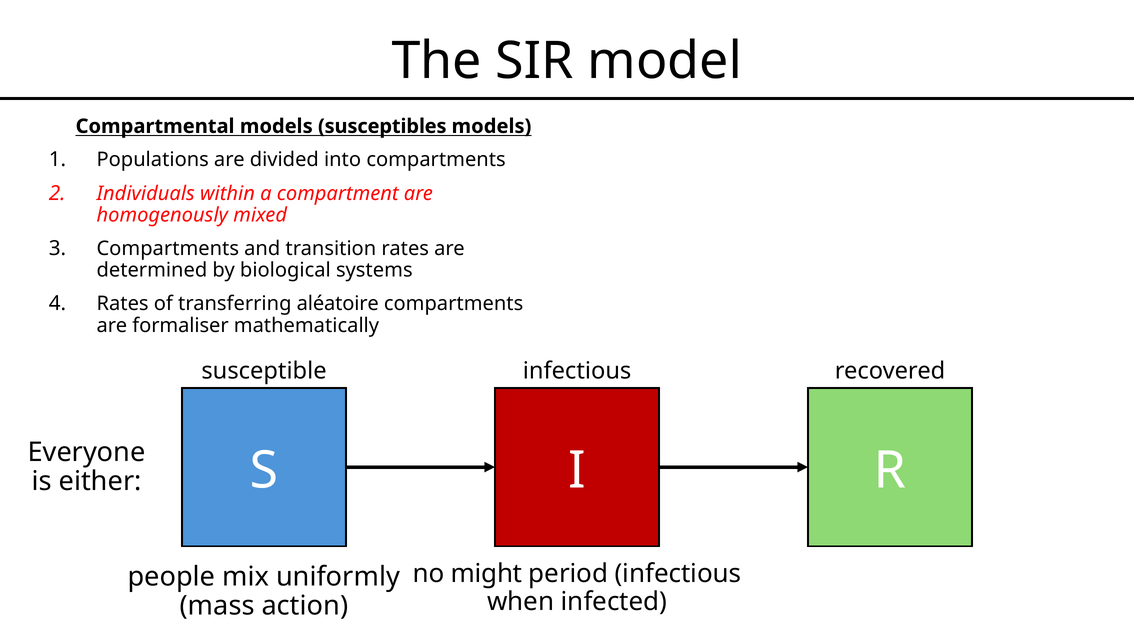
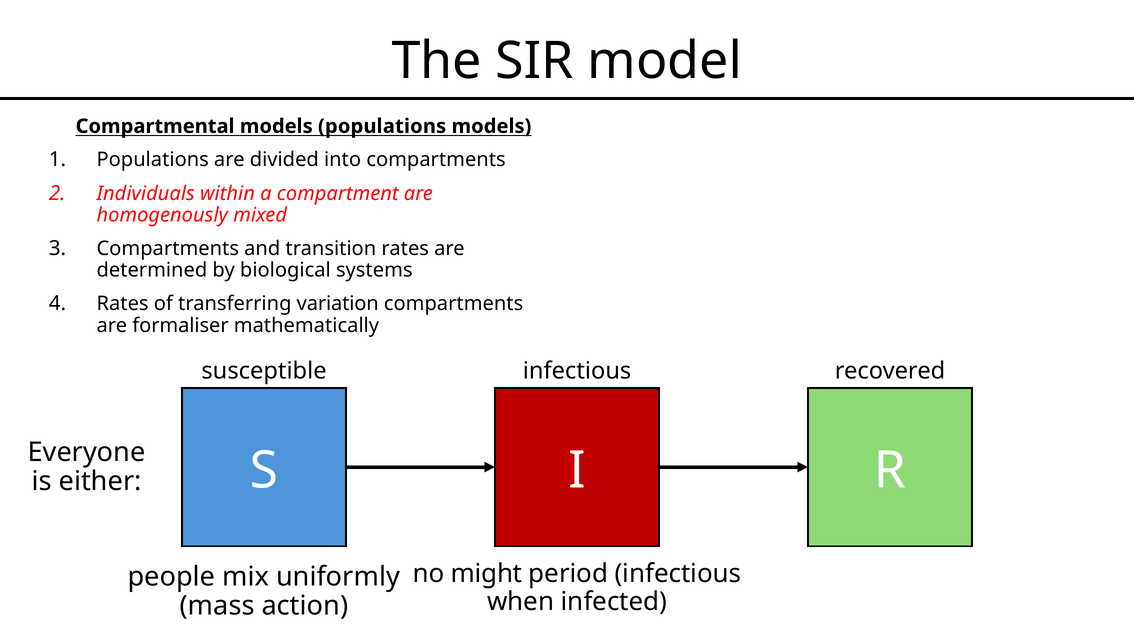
models susceptibles: susceptibles -> populations
aléatoire: aléatoire -> variation
